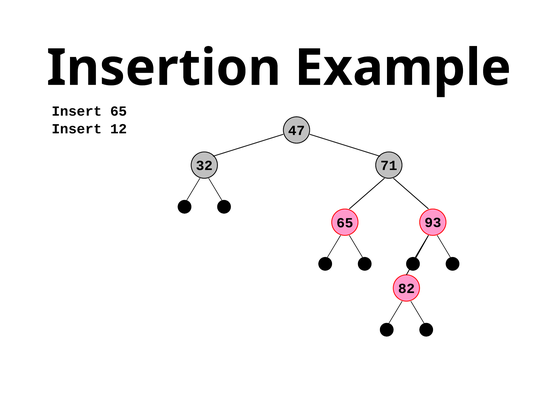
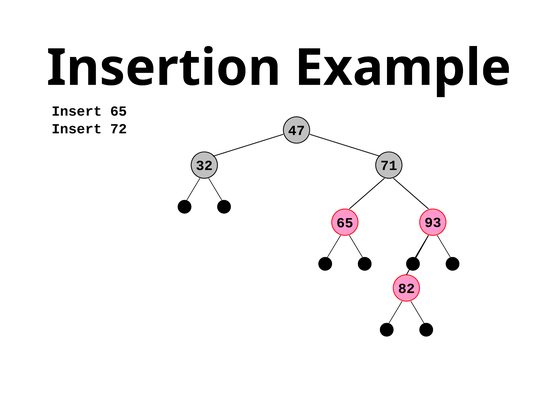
12: 12 -> 72
